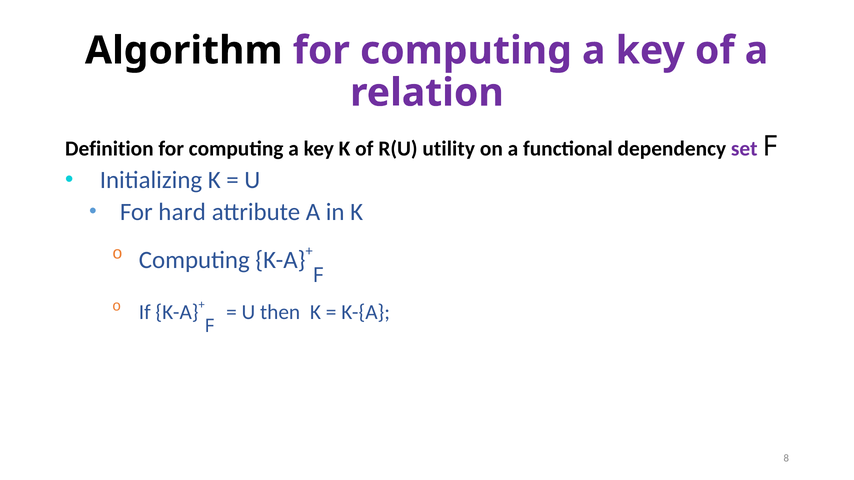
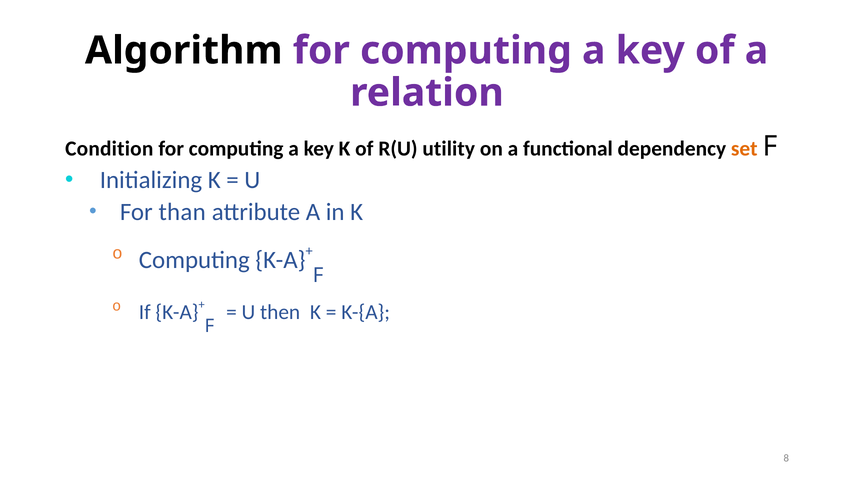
Definition: Definition -> Condition
set colour: purple -> orange
hard: hard -> than
